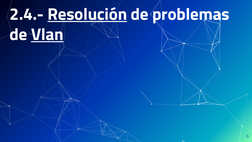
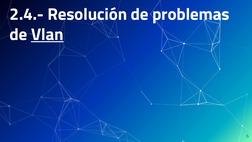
Resolución underline: present -> none
